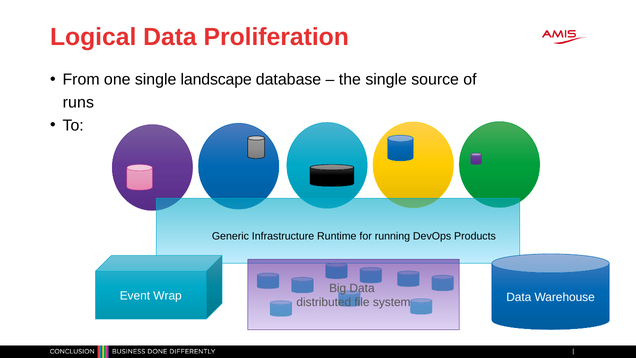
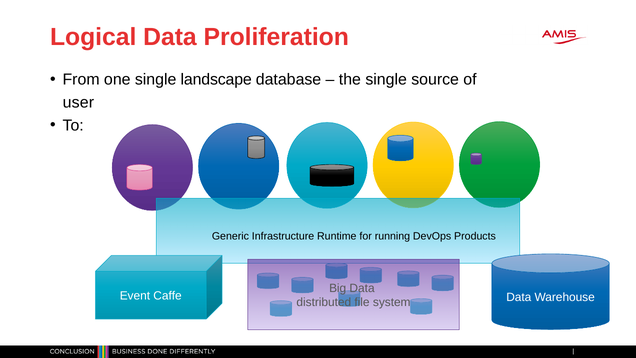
runs: runs -> user
Wrap: Wrap -> Caffe
